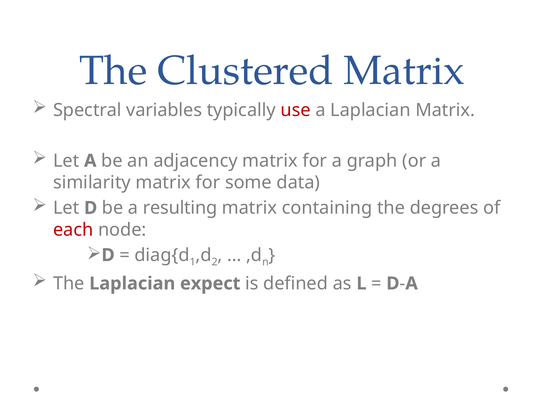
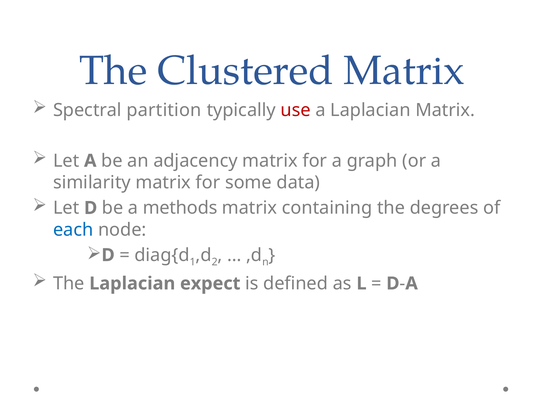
variables: variables -> partition
resulting: resulting -> methods
each colour: red -> blue
